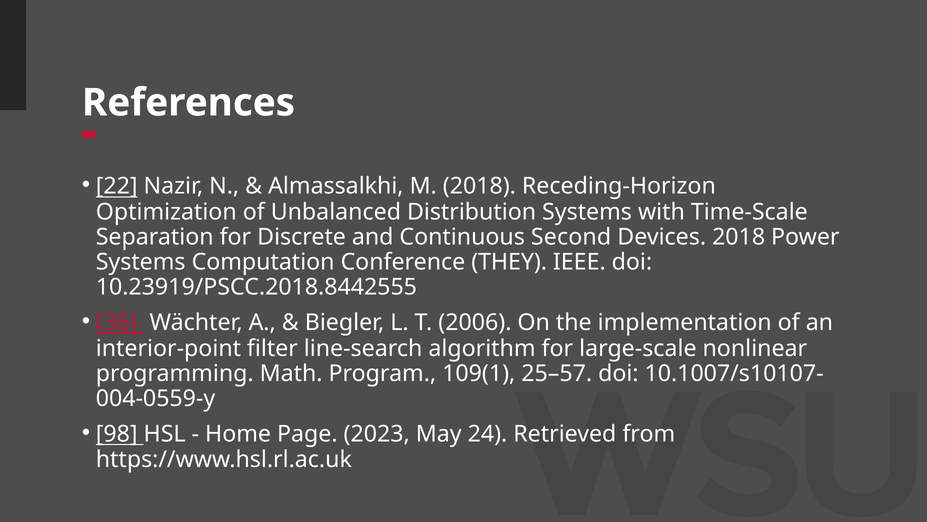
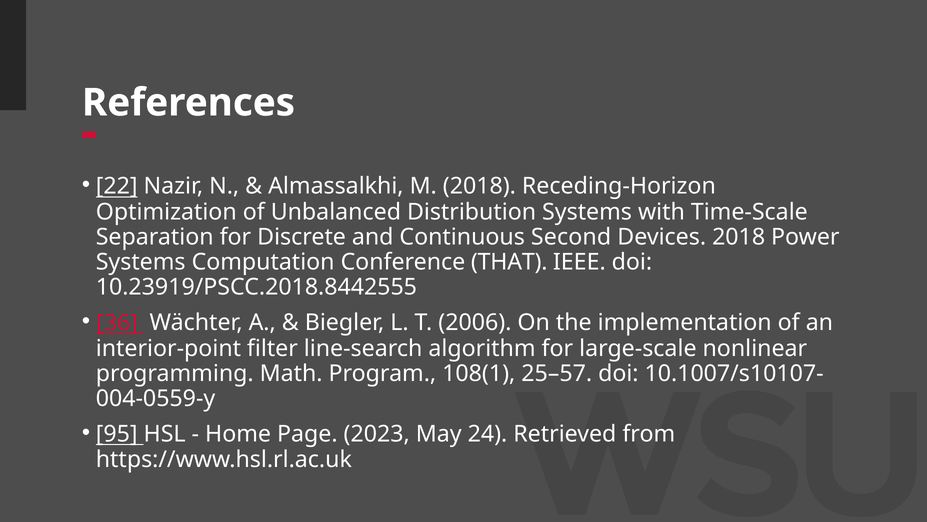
THEY: THEY -> THAT
109(1: 109(1 -> 108(1
98: 98 -> 95
